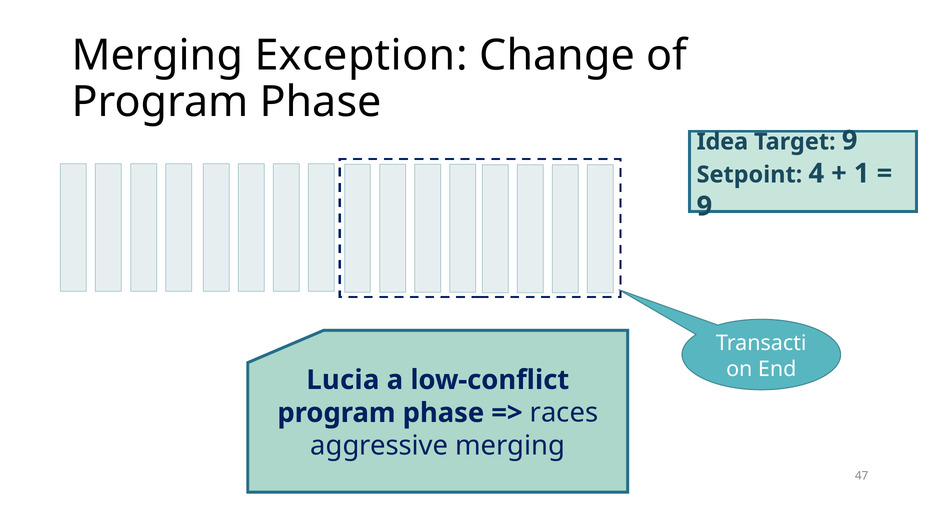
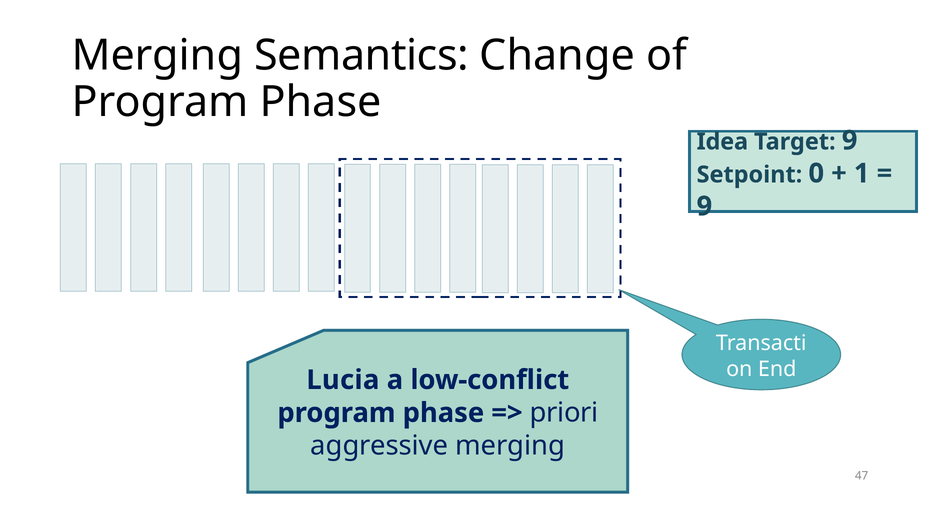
Exception: Exception -> Semantics
4: 4 -> 0
races: races -> priori
